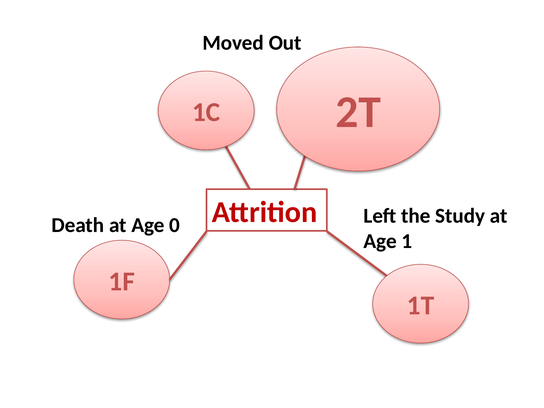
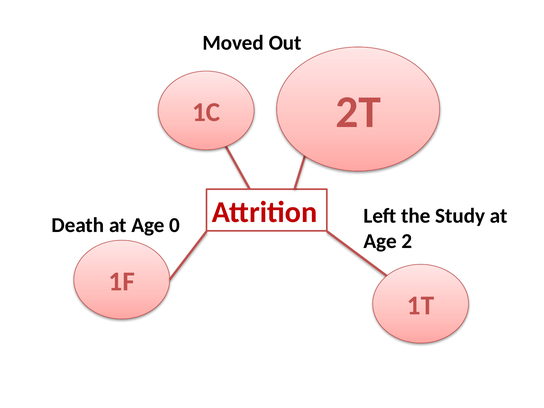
1: 1 -> 2
